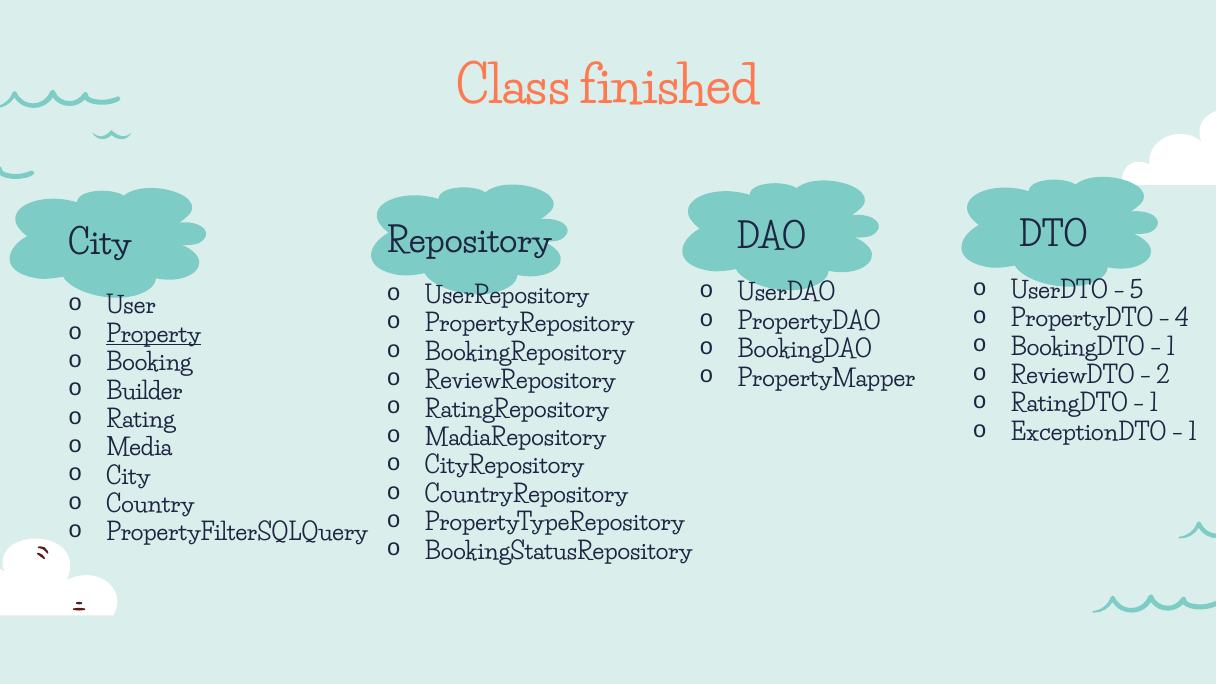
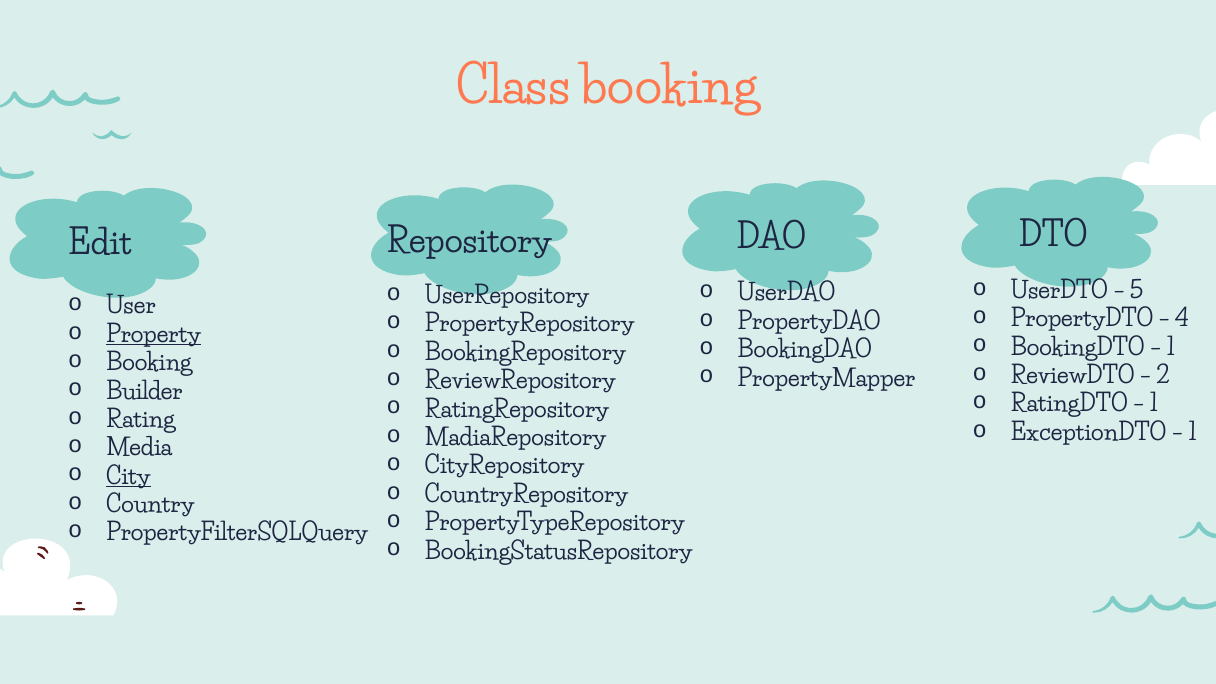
Class finished: finished -> booking
City at (100, 244): City -> Edit
City at (128, 476) underline: none -> present
